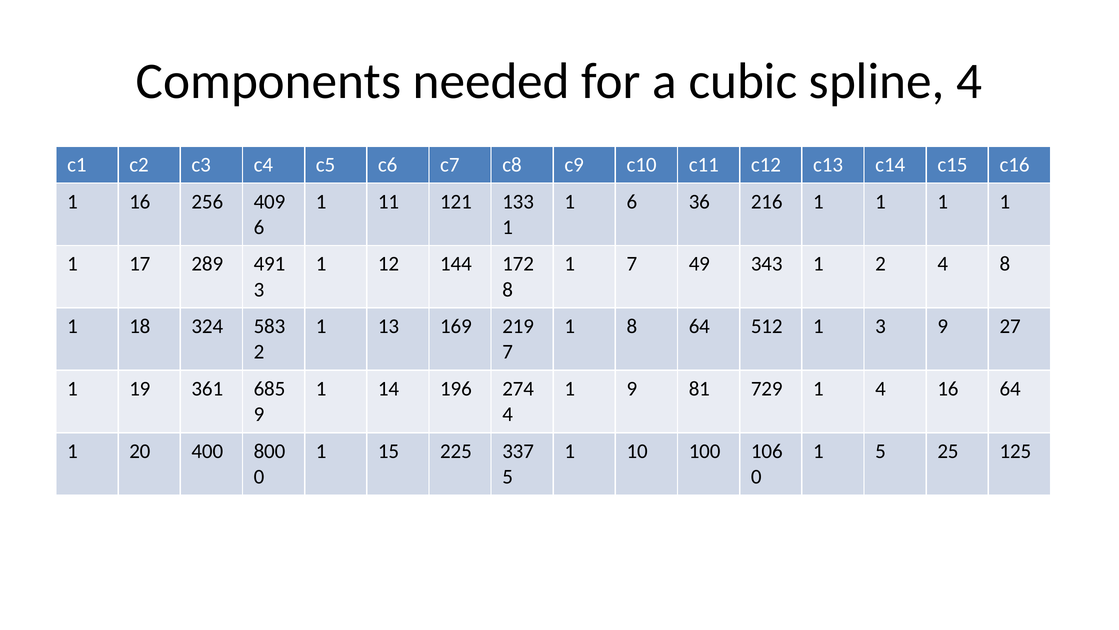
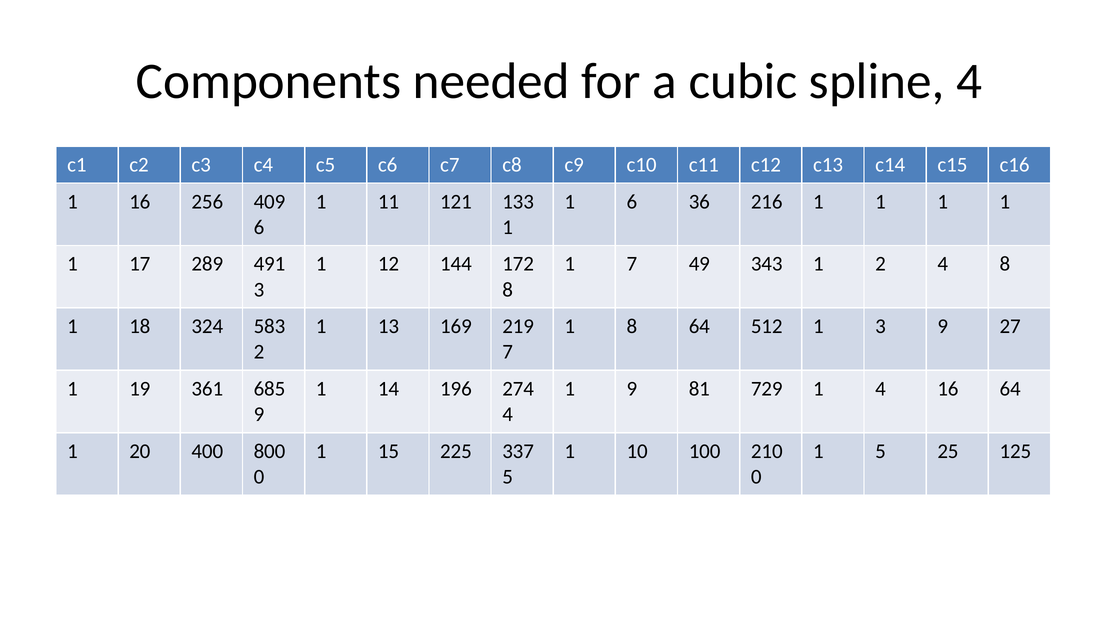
106: 106 -> 210
